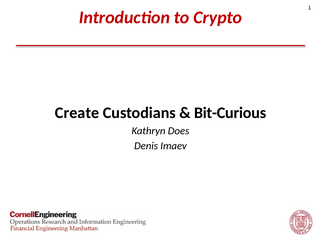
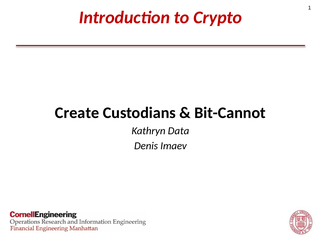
Bit-Curious: Bit-Curious -> Bit-Cannot
Does: Does -> Data
